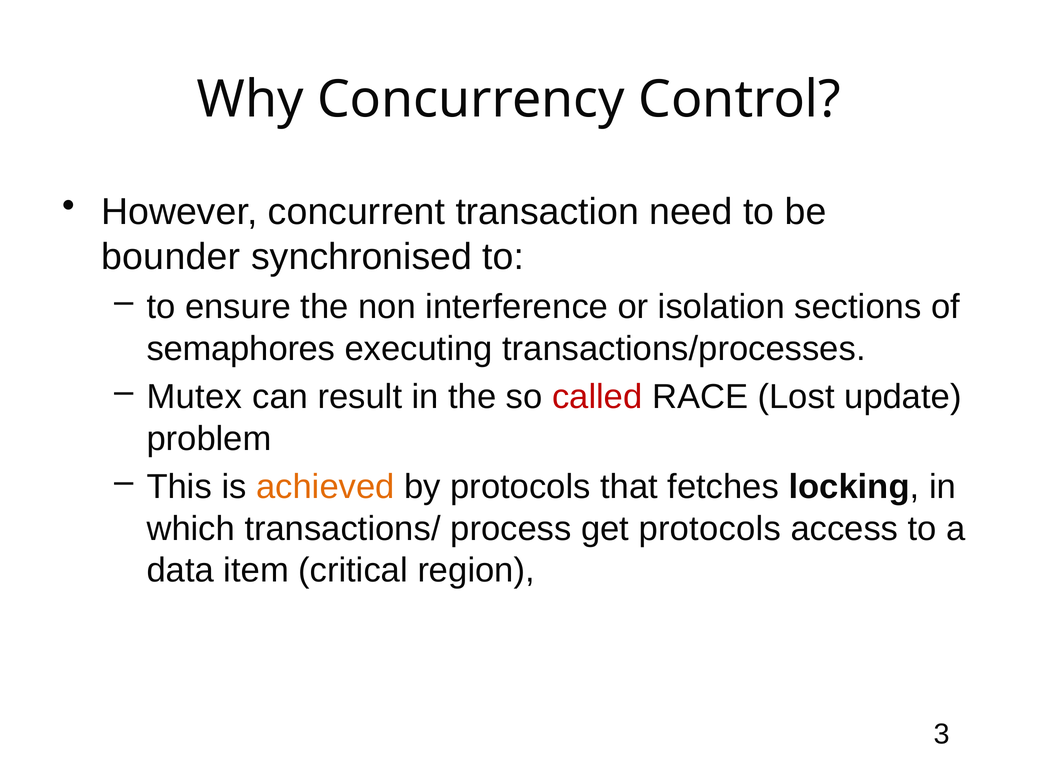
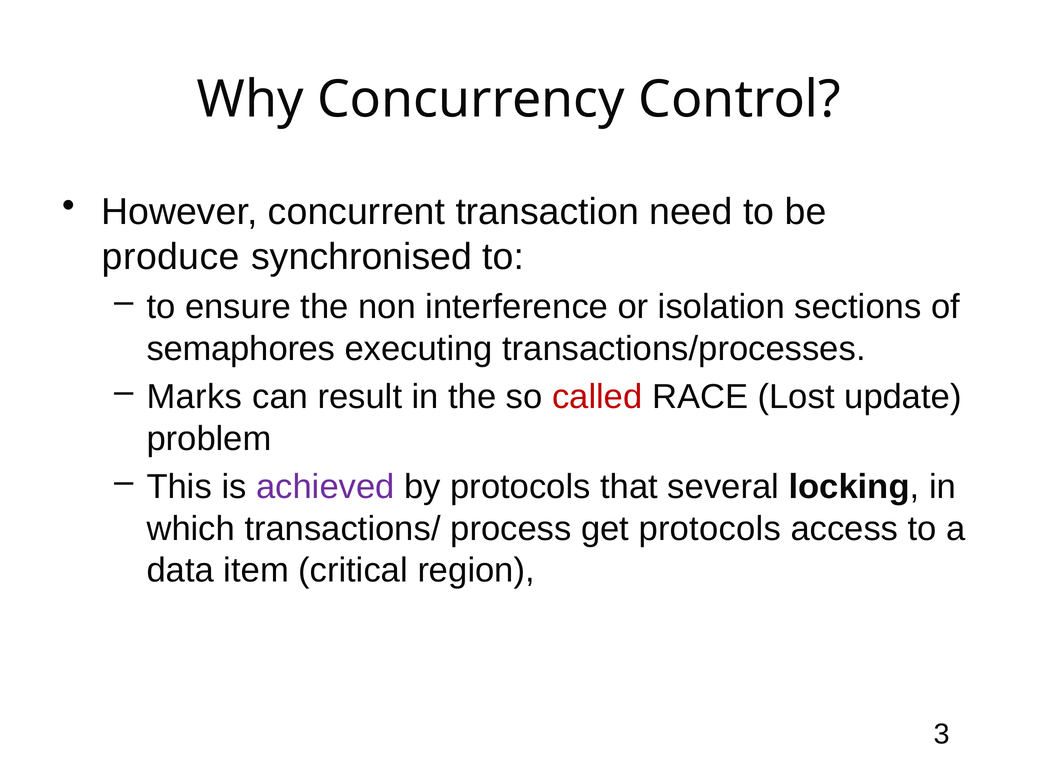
bounder: bounder -> produce
Mutex: Mutex -> Marks
achieved colour: orange -> purple
fetches: fetches -> several
